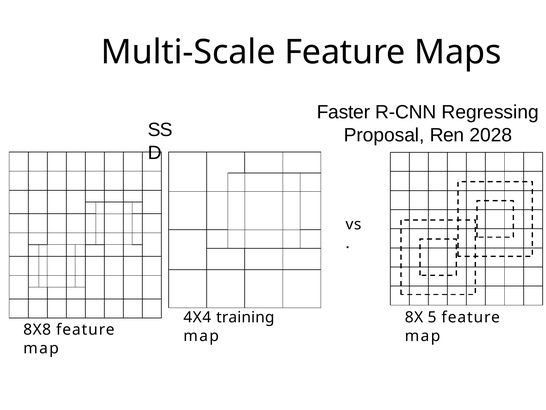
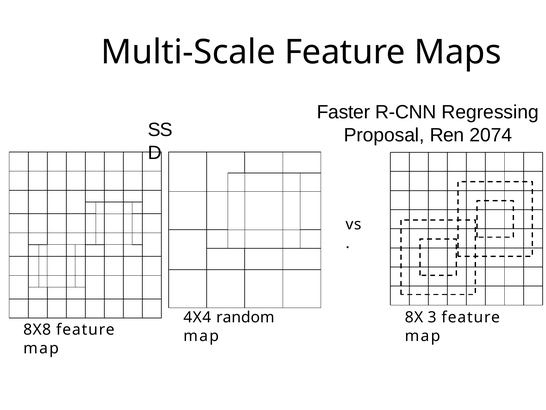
2028: 2028 -> 2074
training: training -> random
5: 5 -> 3
